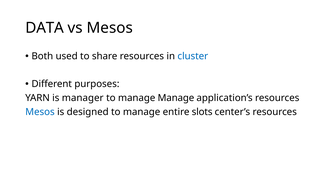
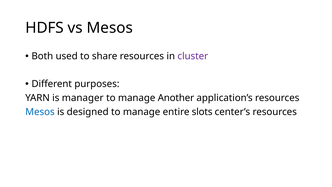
DATA: DATA -> HDFS
cluster colour: blue -> purple
manage Manage: Manage -> Another
